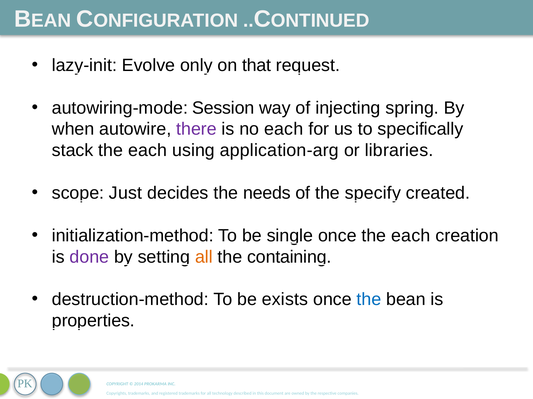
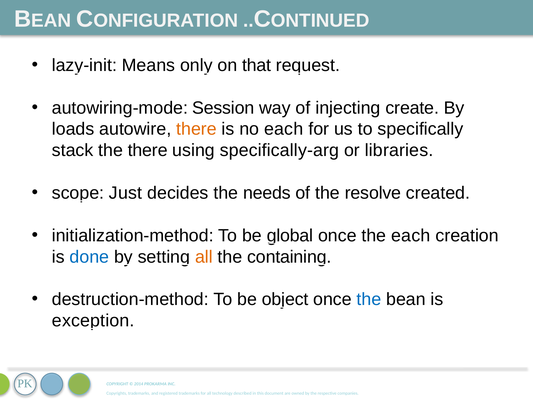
Evolve: Evolve -> Means
spring: spring -> create
when: when -> loads
there at (196, 129) colour: purple -> orange
each at (148, 151): each -> there
application-arg: application-arg -> specifically-arg
specify: specify -> resolve
single: single -> global
done colour: purple -> blue
exists: exists -> object
properties: properties -> exception
